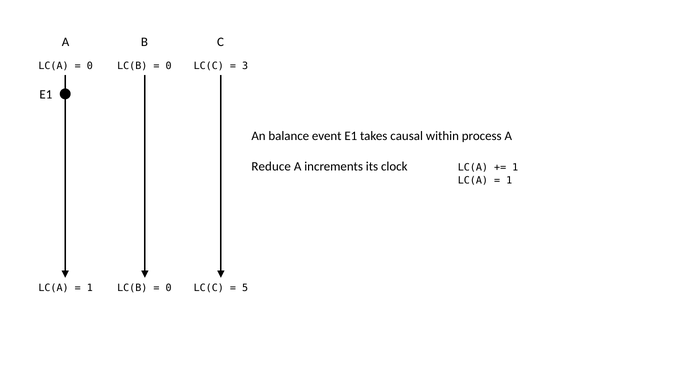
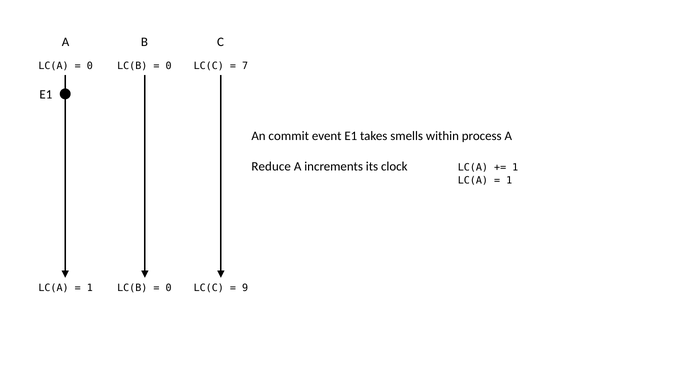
3: 3 -> 7
balance: balance -> commit
causal: causal -> smells
5: 5 -> 9
